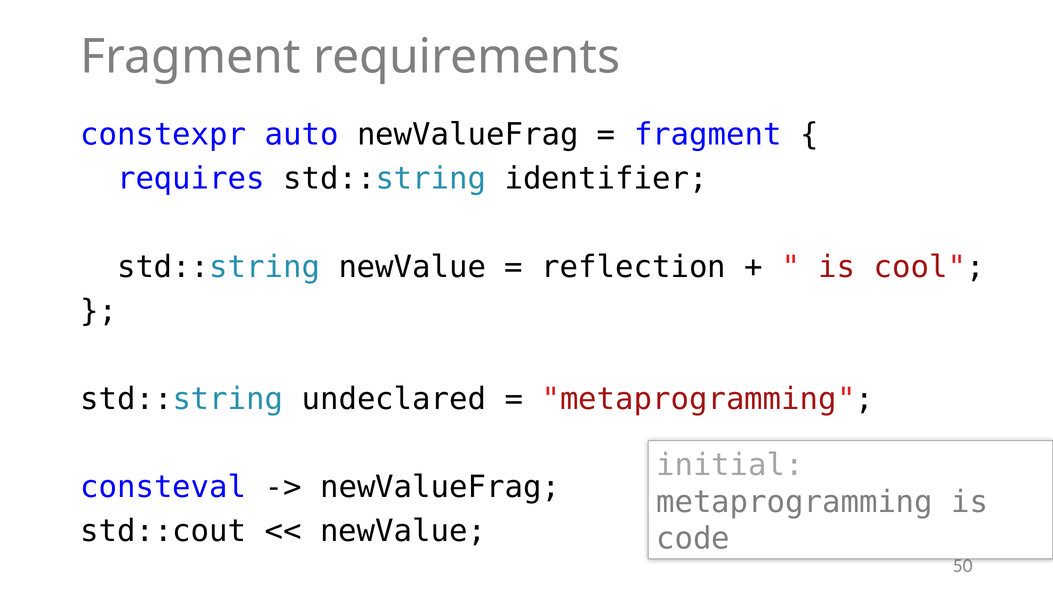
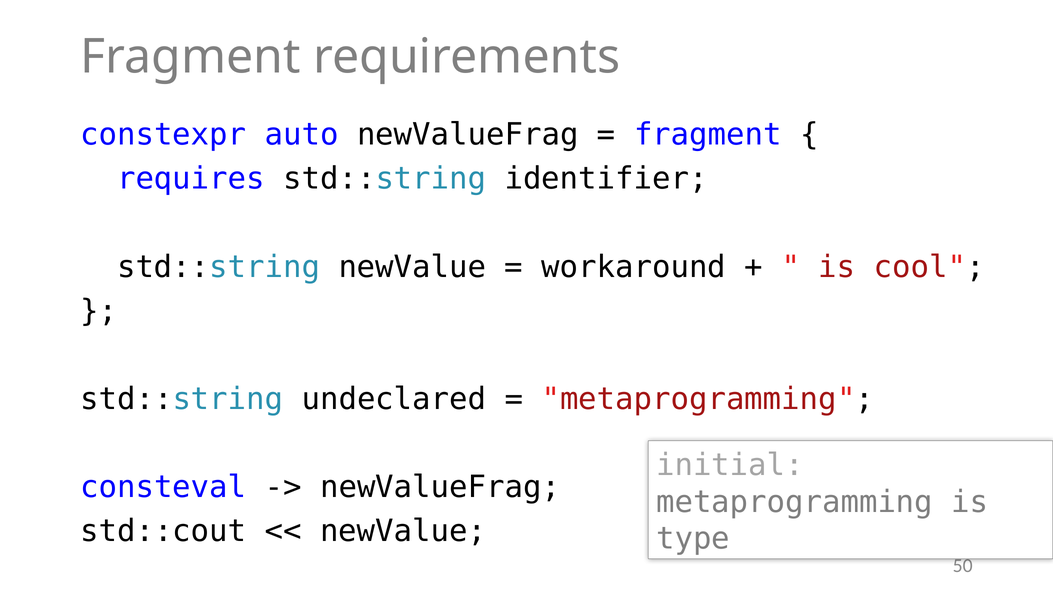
reflection: reflection -> workaround
code: code -> type
